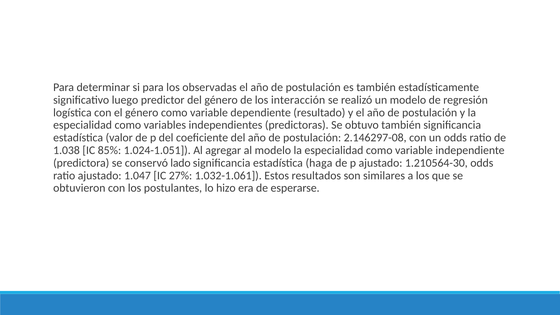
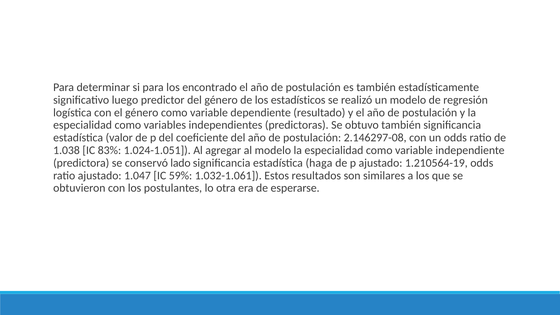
observadas: observadas -> encontrado
interacción: interacción -> estadísticos
85%: 85% -> 83%
1.210564-30: 1.210564-30 -> 1.210564-19
27%: 27% -> 59%
hizo: hizo -> otra
